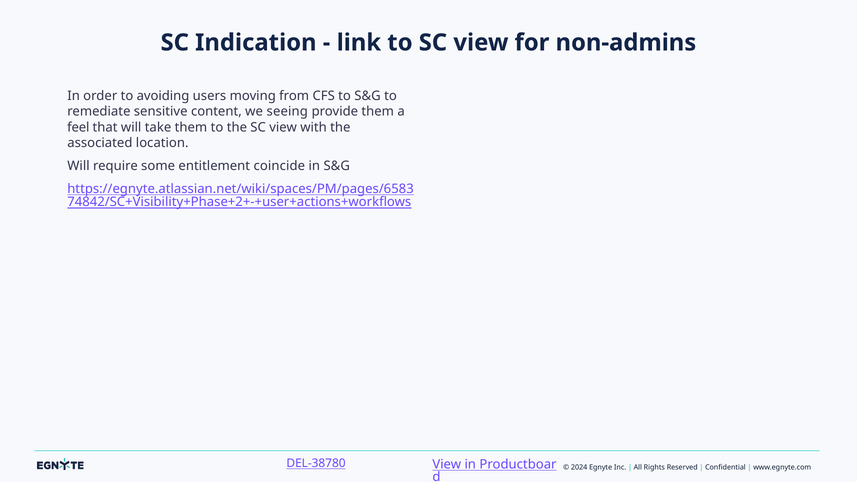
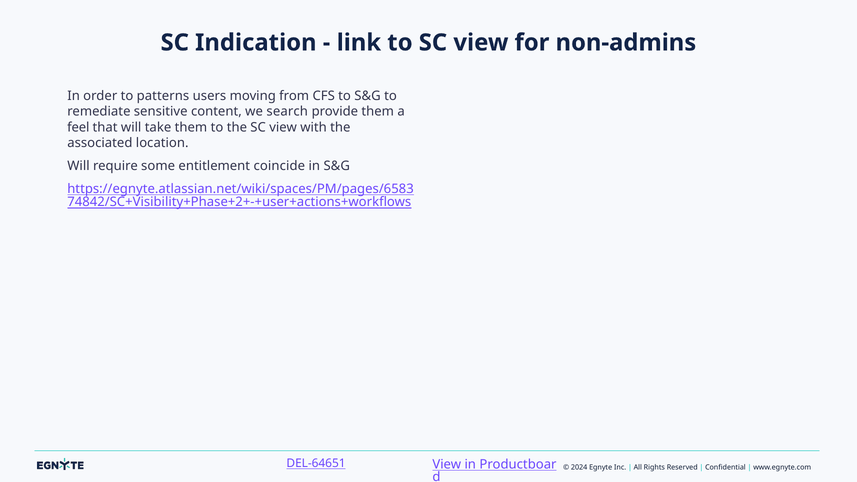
avoiding: avoiding -> patterns
seeing: seeing -> search
DEL-38780: DEL-38780 -> DEL-64651
